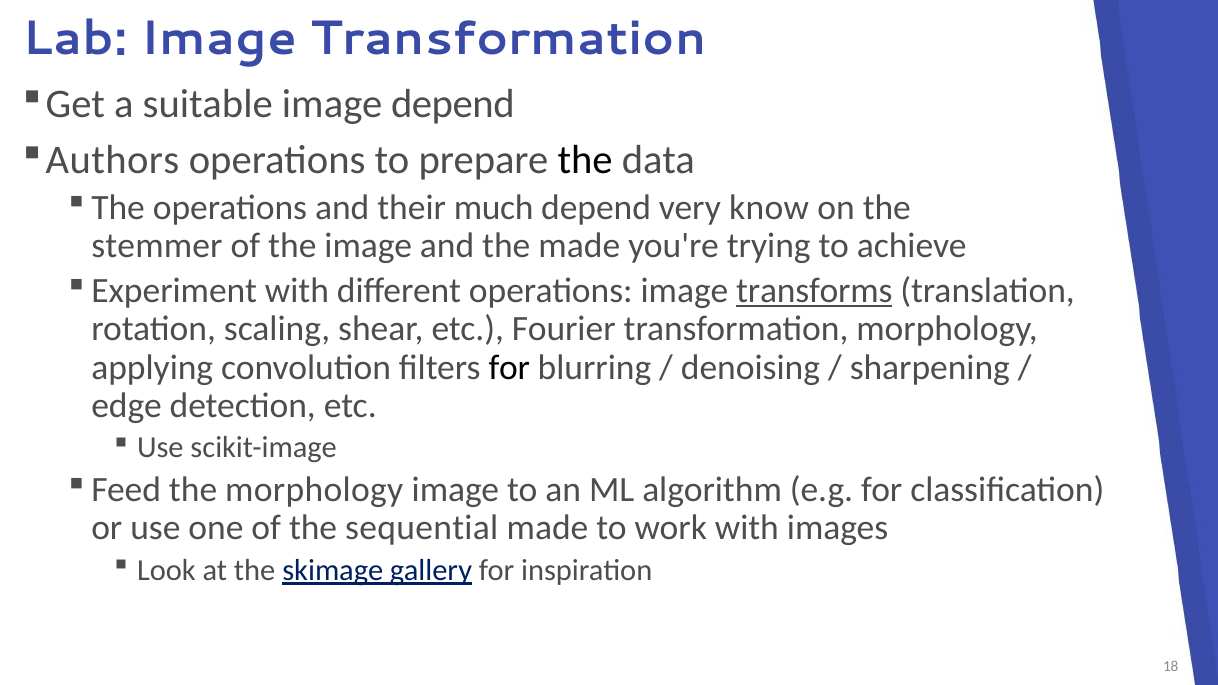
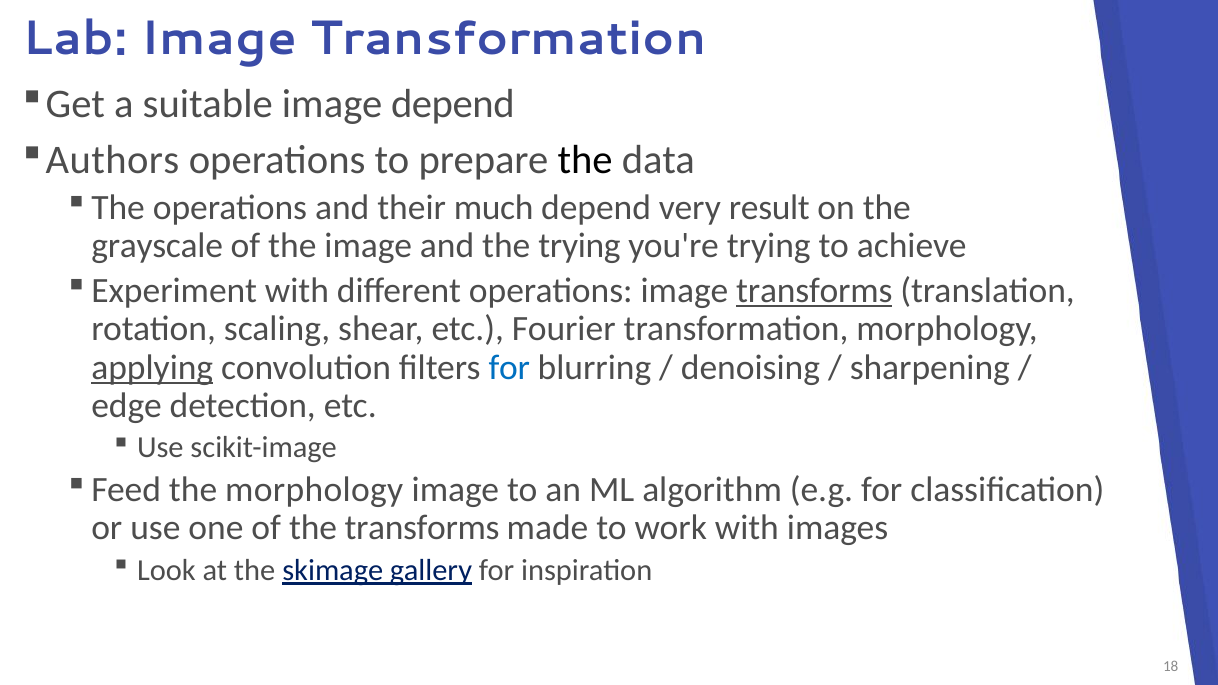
know: know -> result
stemmer: stemmer -> grayscale
the made: made -> trying
applying underline: none -> present
for at (509, 368) colour: black -> blue
the sequential: sequential -> transforms
